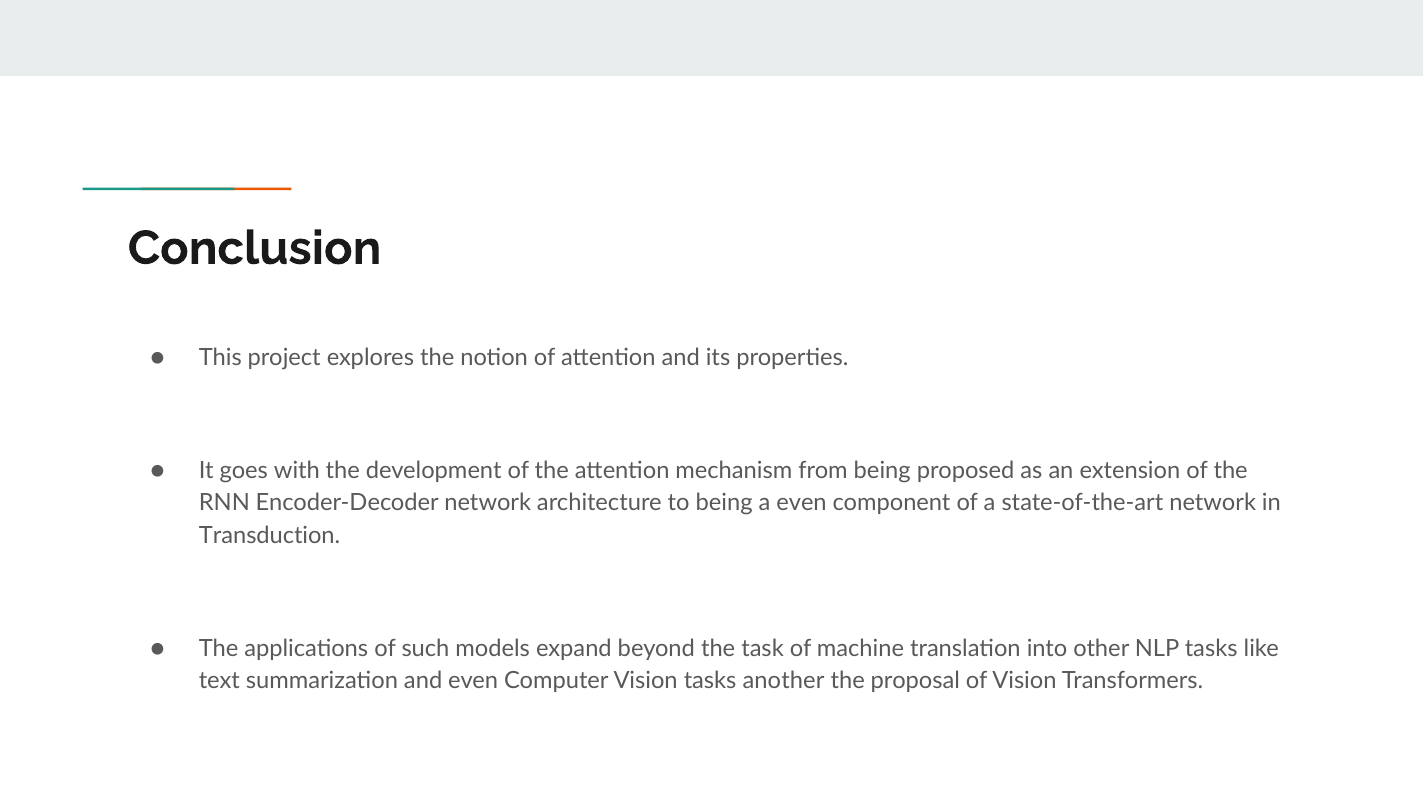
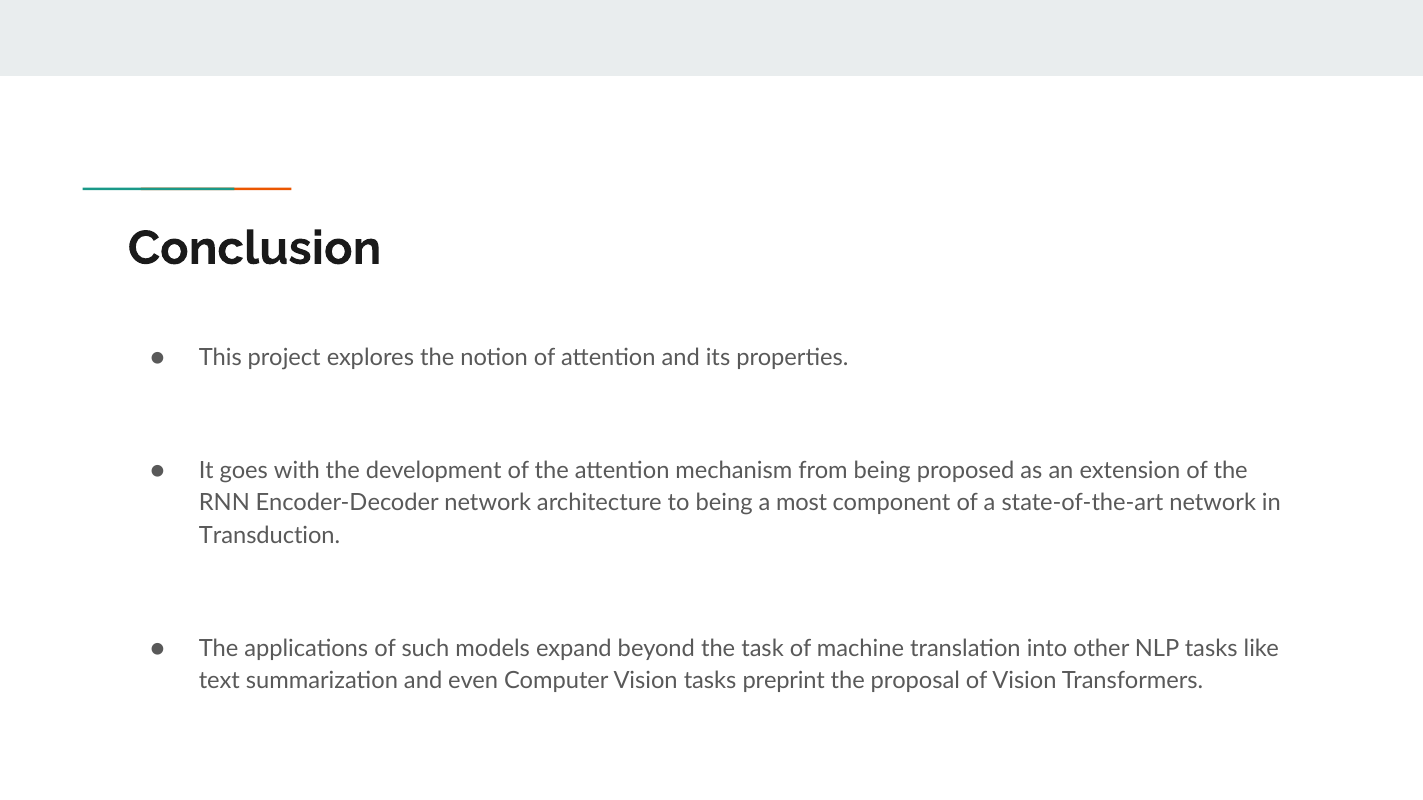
a even: even -> most
another: another -> preprint
